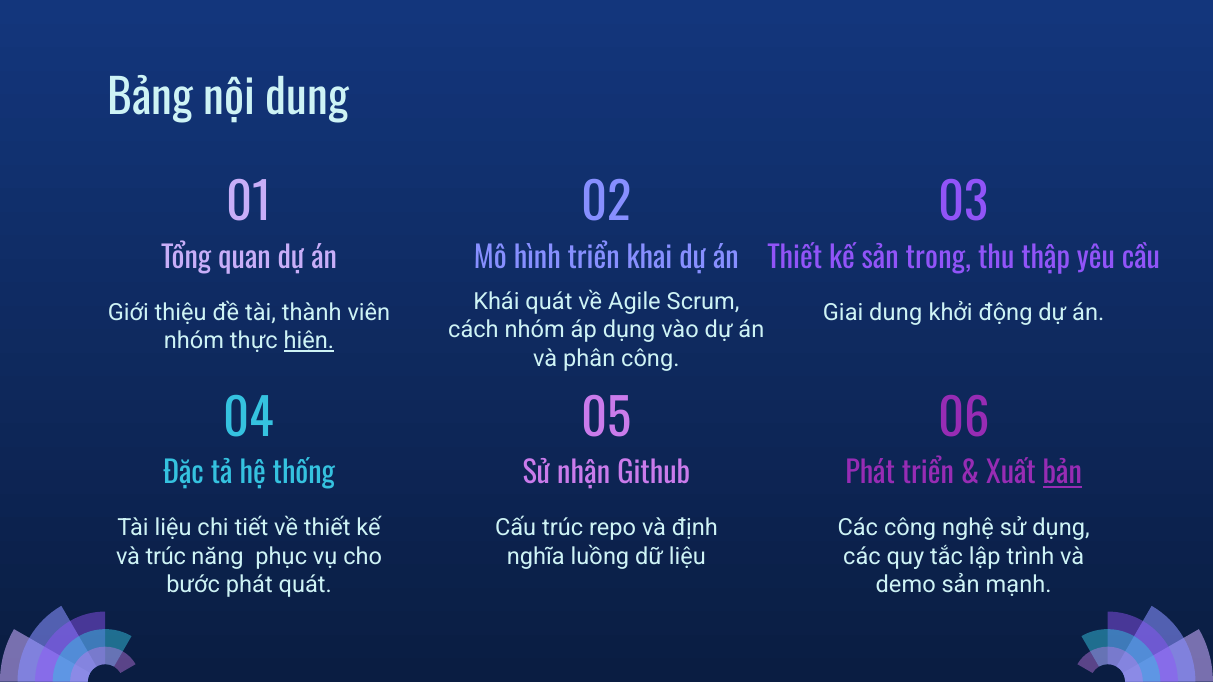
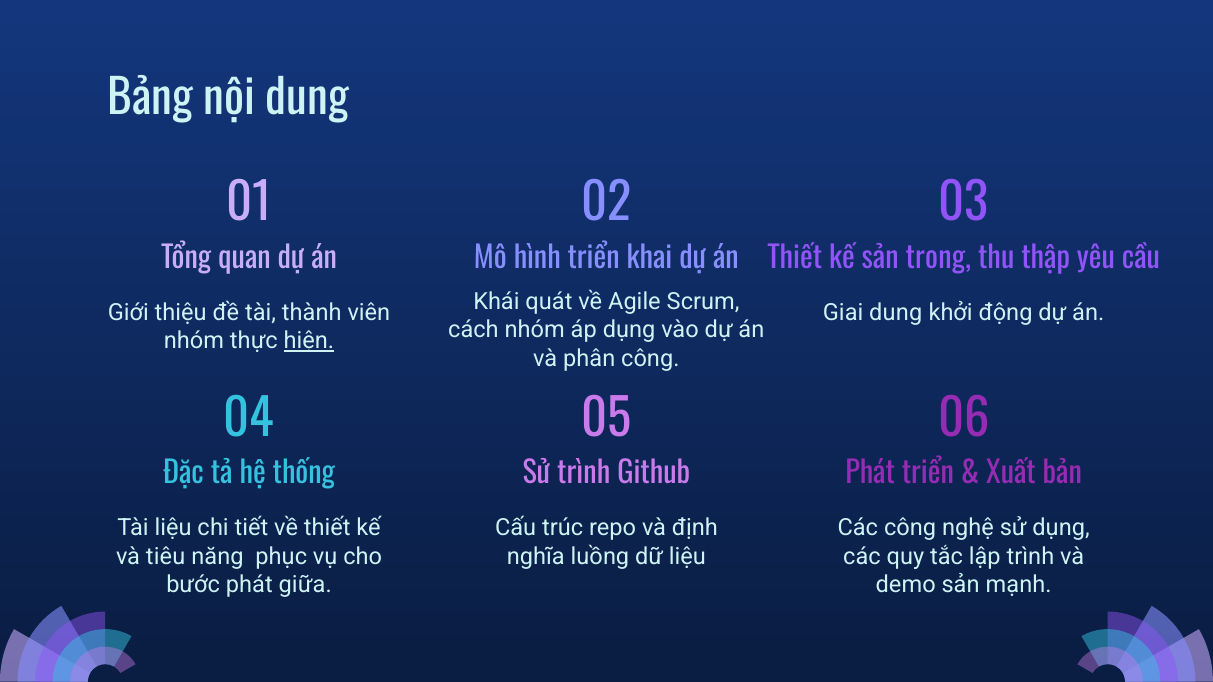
Sử nhận: nhận -> trình
bản underline: present -> none
và trúc: trúc -> tiêu
phát quát: quát -> giữa
